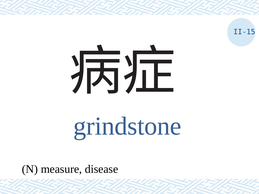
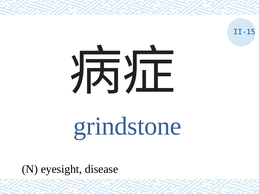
measure: measure -> eyesight
